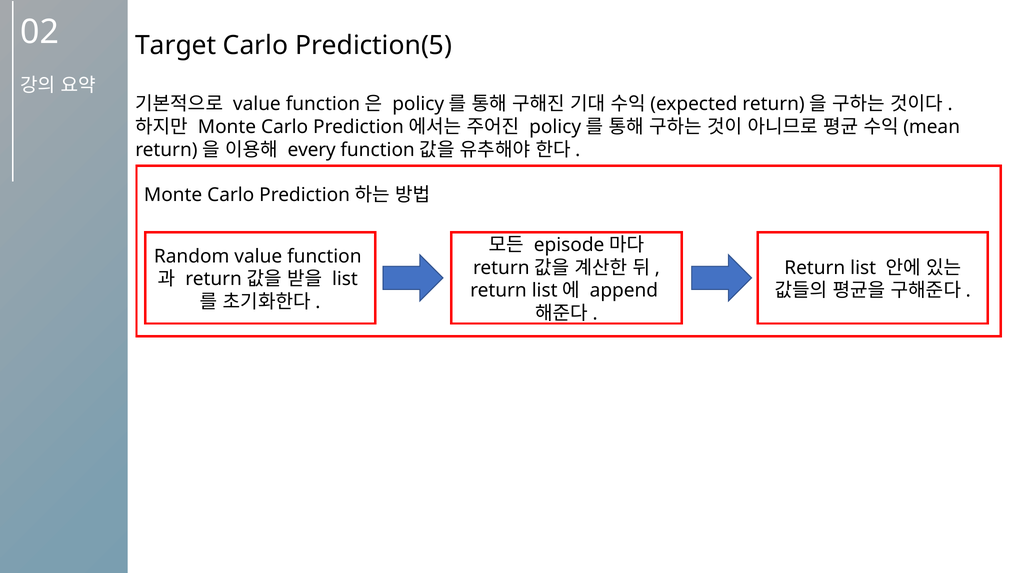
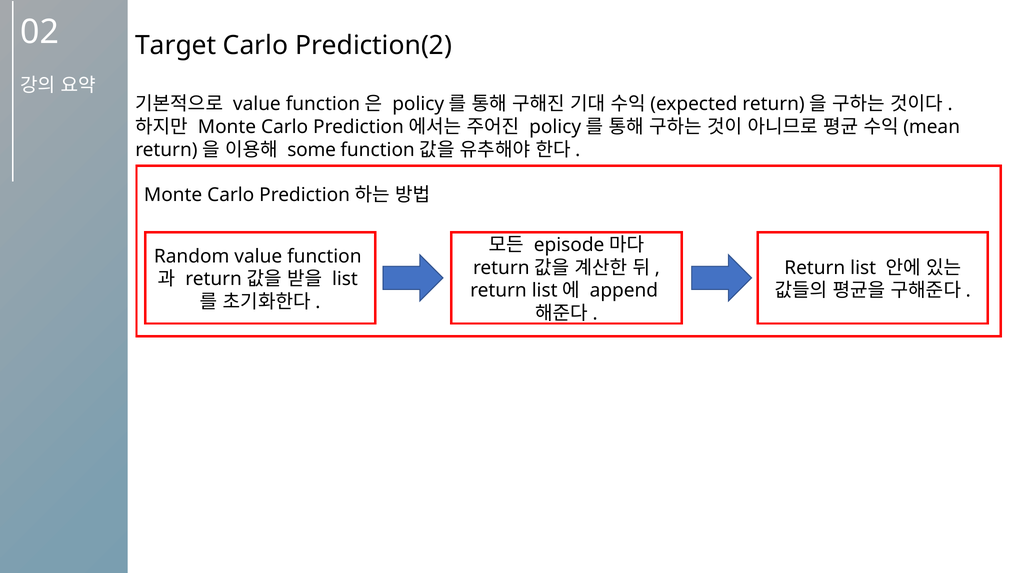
Prediction(5: Prediction(5 -> Prediction(2
every: every -> some
